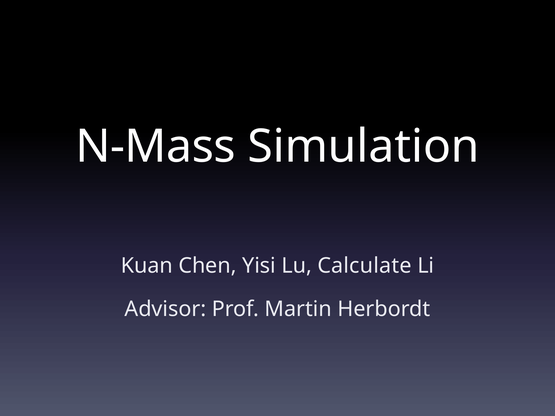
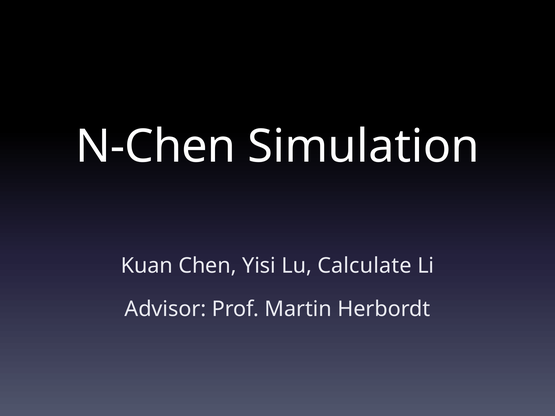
N-Mass: N-Mass -> N-Chen
